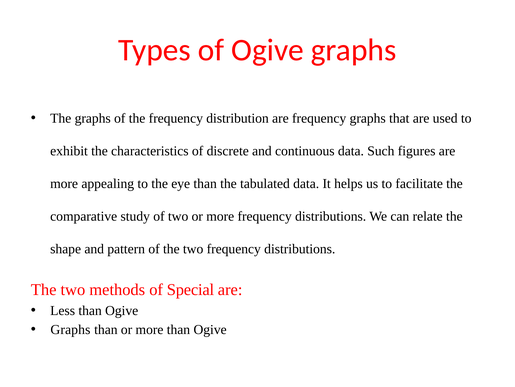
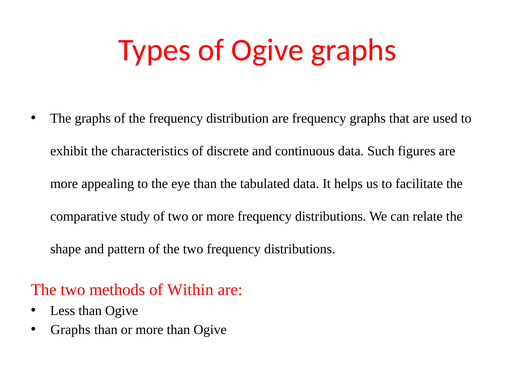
Special: Special -> Within
